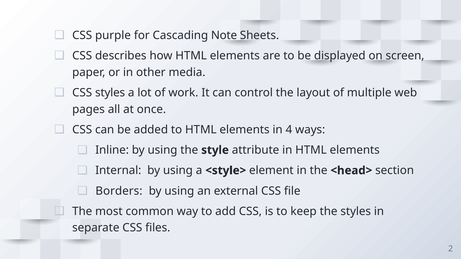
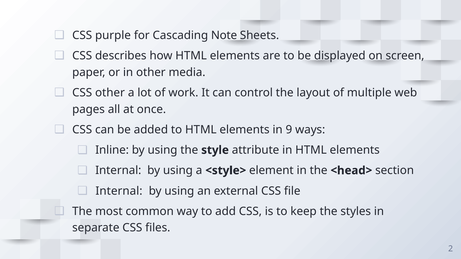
CSS styles: styles -> other
4: 4 -> 9
Borders at (119, 191): Borders -> Internal
